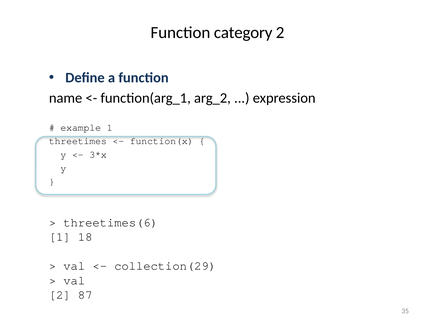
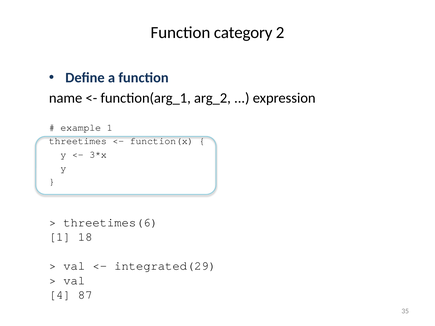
collection(29: collection(29 -> integrated(29
2 at (60, 295): 2 -> 4
